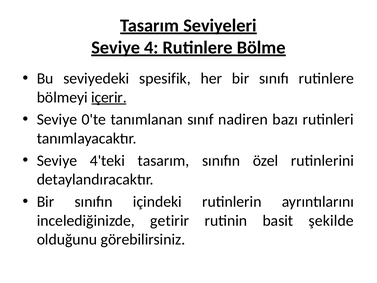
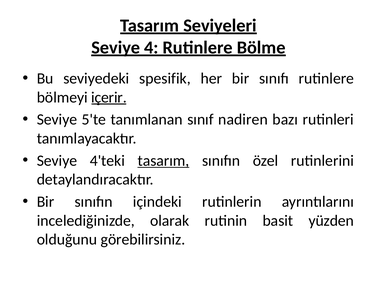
0'te: 0'te -> 5'te
tasarım at (163, 160) underline: none -> present
getirir: getirir -> olarak
şekilde: şekilde -> yüzden
